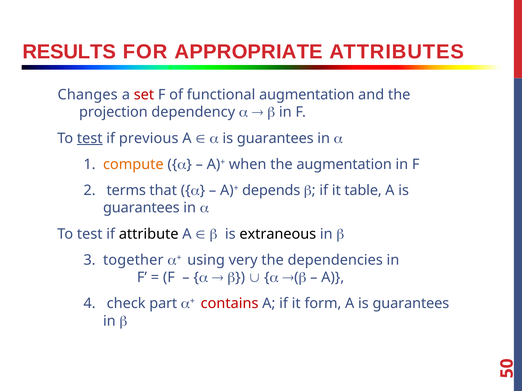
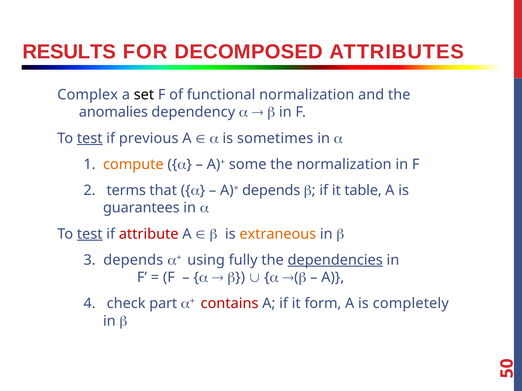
APPROPRIATE: APPROPRIATE -> DECOMPOSED
Changes: Changes -> Complex
set colour: red -> black
functional augmentation: augmentation -> normalization
projection: projection -> anomalies
guarantees at (275, 138): guarantees -> sometimes
when: when -> some
the augmentation: augmentation -> normalization
test at (90, 234) underline: none -> present
attribute colour: black -> red
extraneous colour: black -> orange
together at (133, 260): together -> depends
very: very -> fully
dependencies underline: none -> present
guarantees at (411, 304): guarantees -> completely
